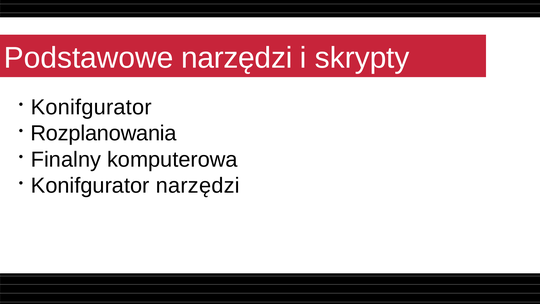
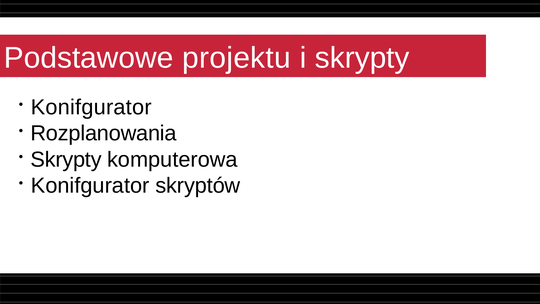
Podstawowe narzędzi: narzędzi -> projektu
Finalny at (66, 159): Finalny -> Skrypty
Konifgurator narzędzi: narzędzi -> skryptów
